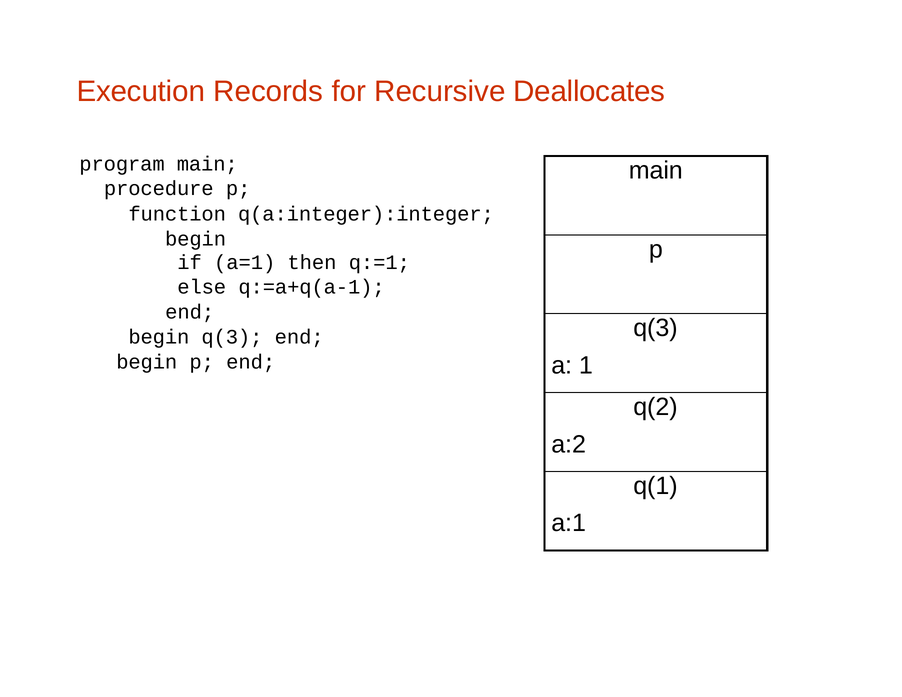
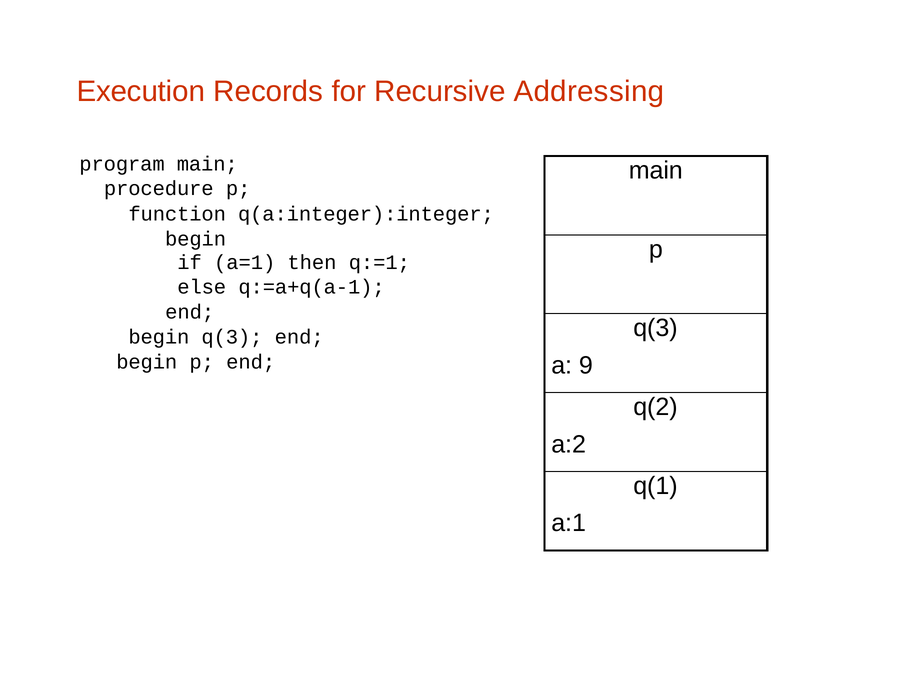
Deallocates: Deallocates -> Addressing
1: 1 -> 9
